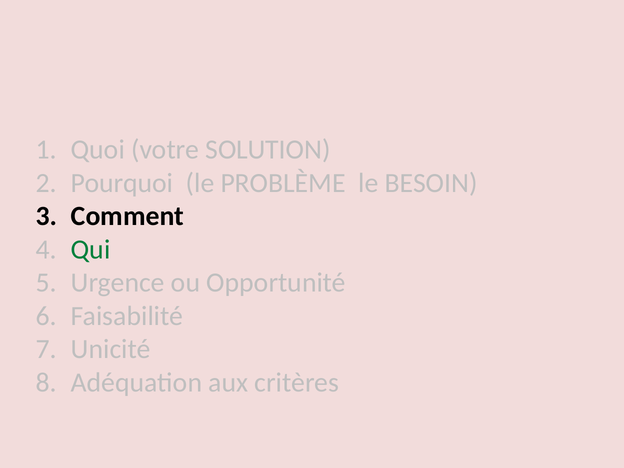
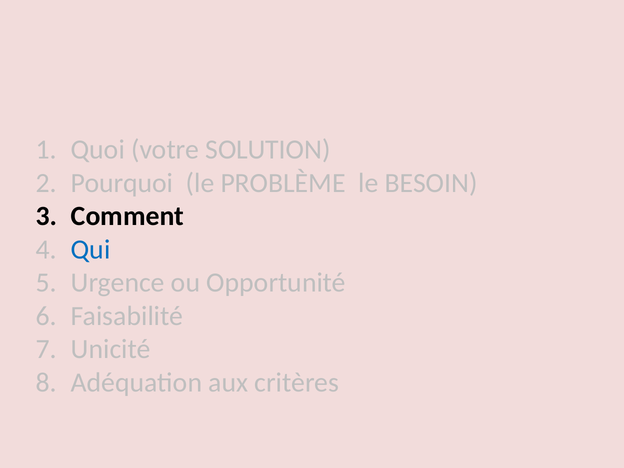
Qui colour: green -> blue
